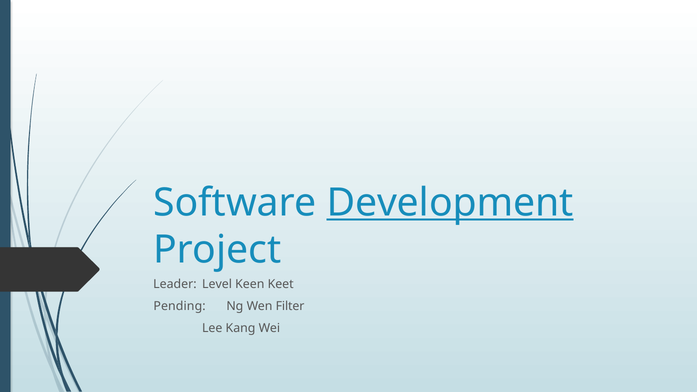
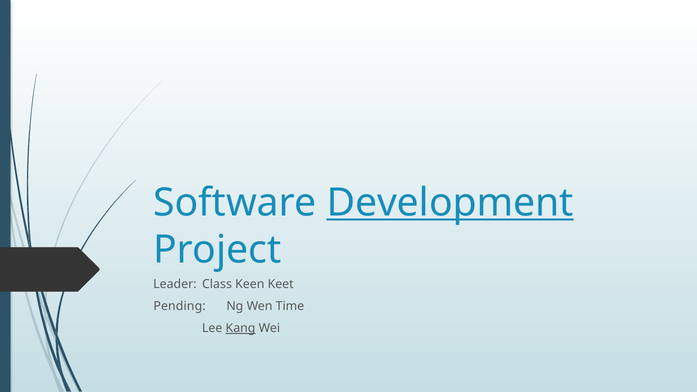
Level: Level -> Class
Filter: Filter -> Time
Kang underline: none -> present
